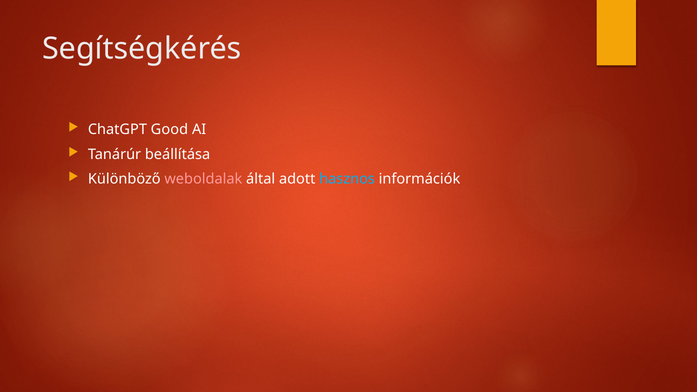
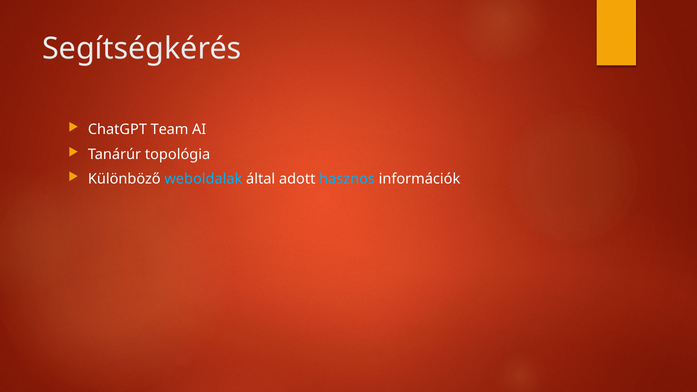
Good: Good -> Team
beállítása: beállítása -> topológia
weboldalak colour: pink -> light blue
